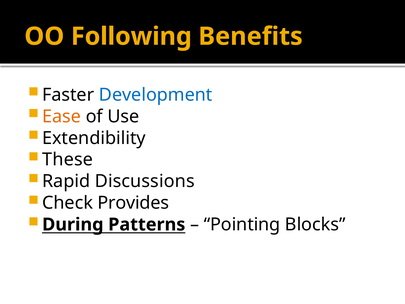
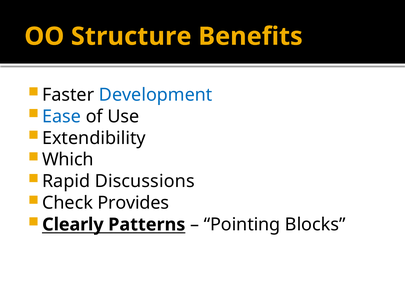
Following: Following -> Structure
Ease colour: orange -> blue
These: These -> Which
During: During -> Clearly
